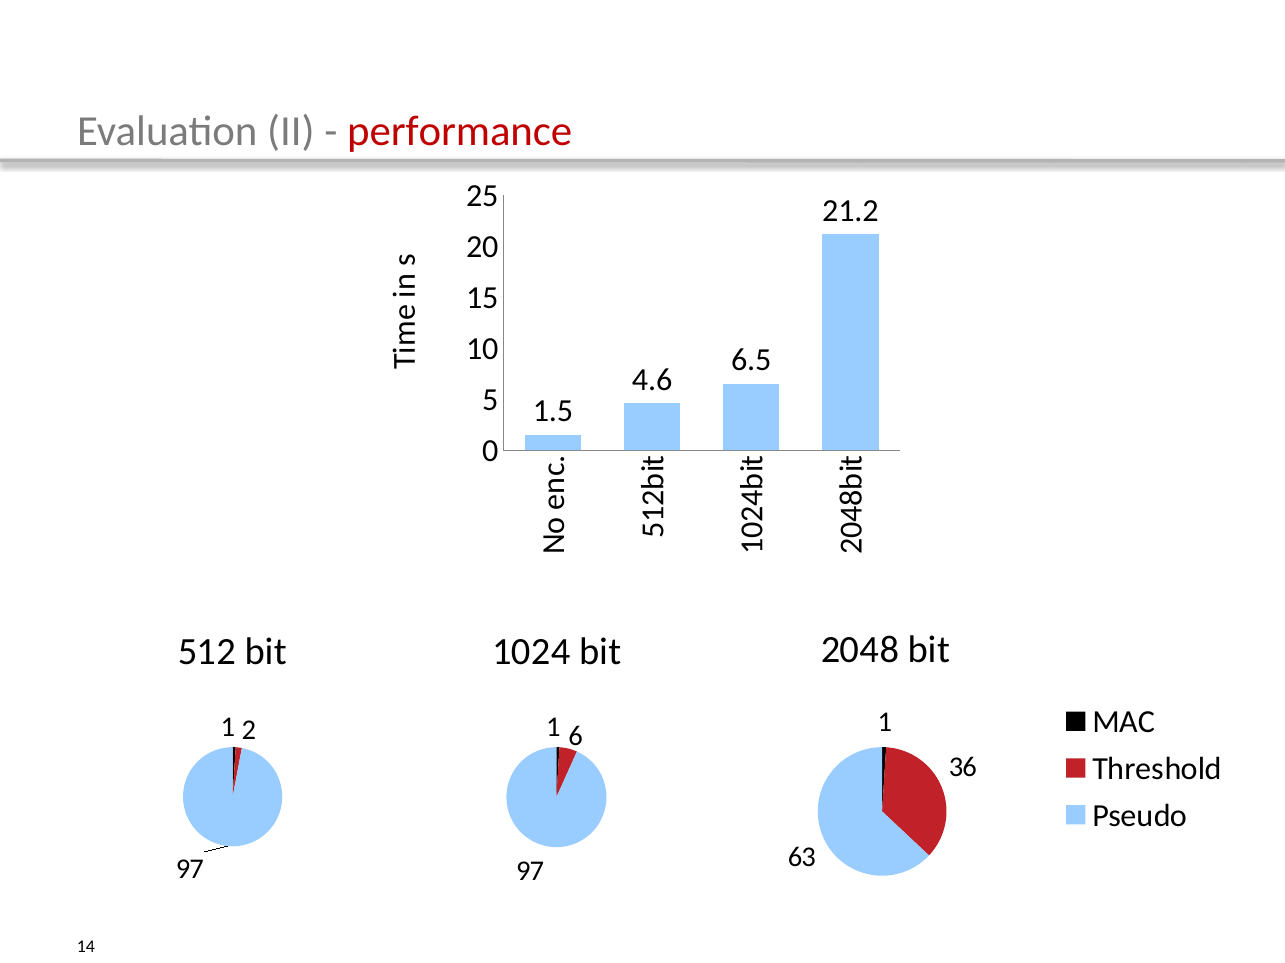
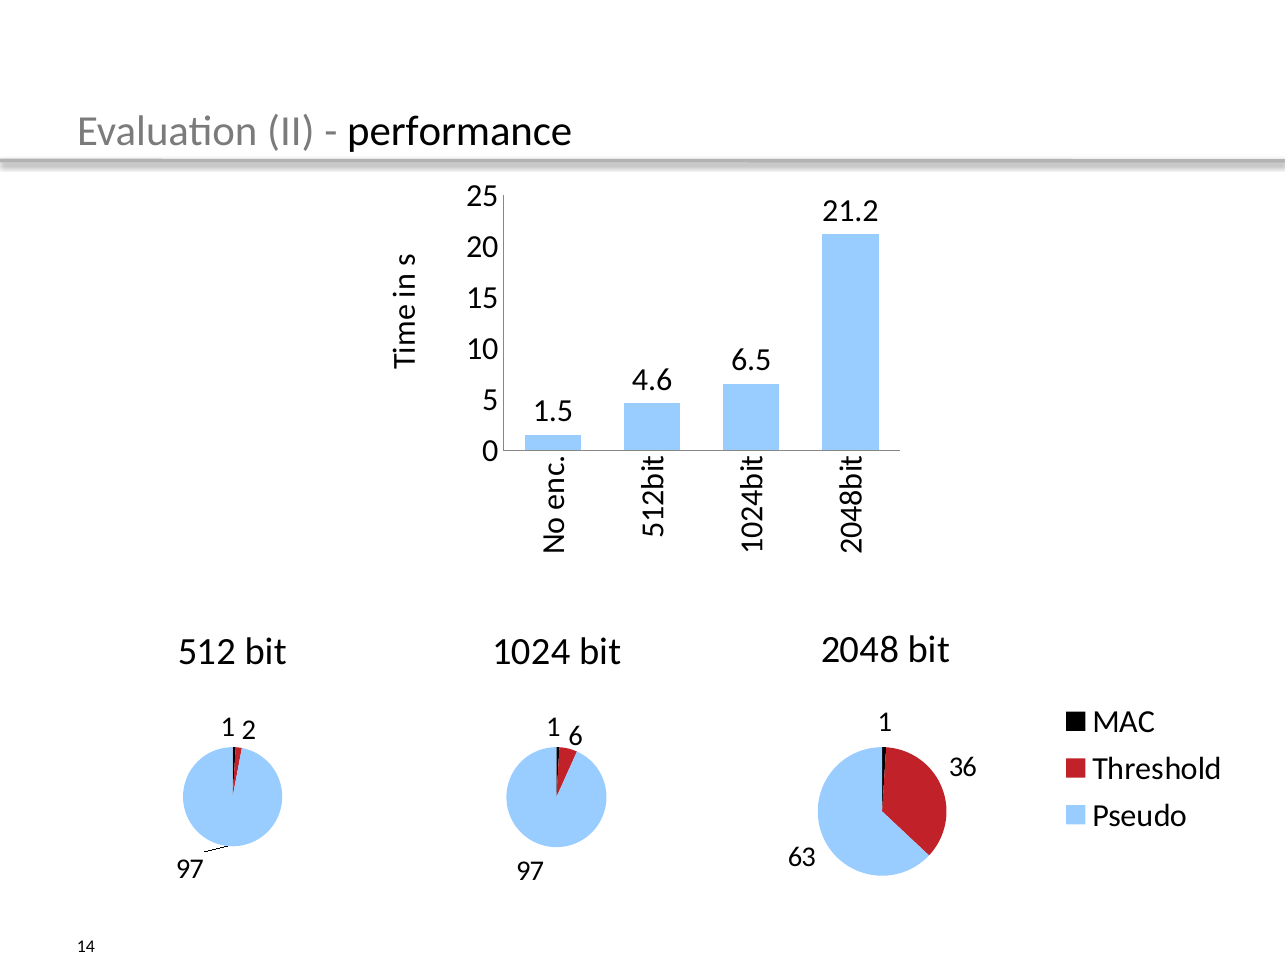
performance colour: red -> black
